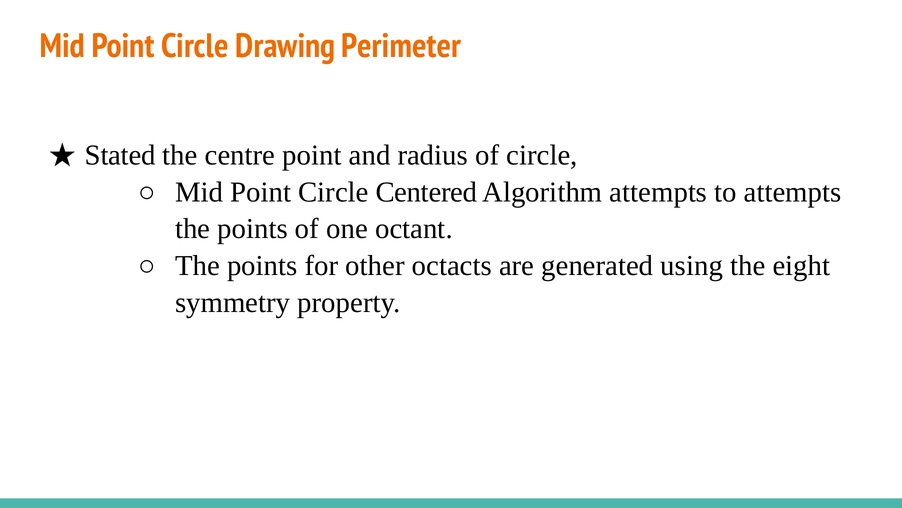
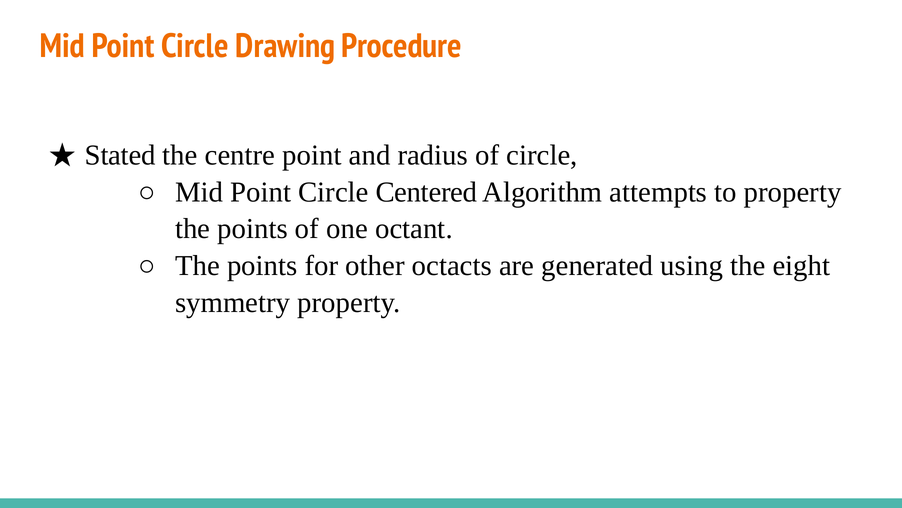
Perimeter: Perimeter -> Procedure
to attempts: attempts -> property
